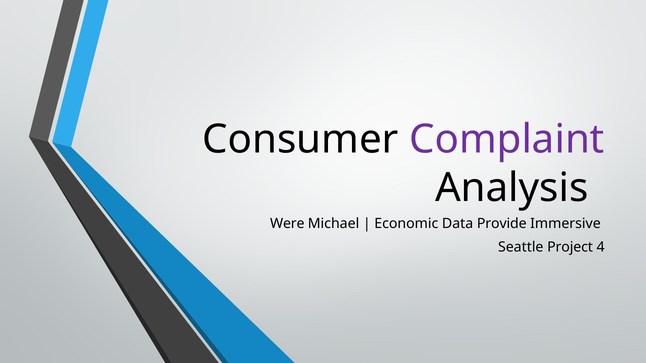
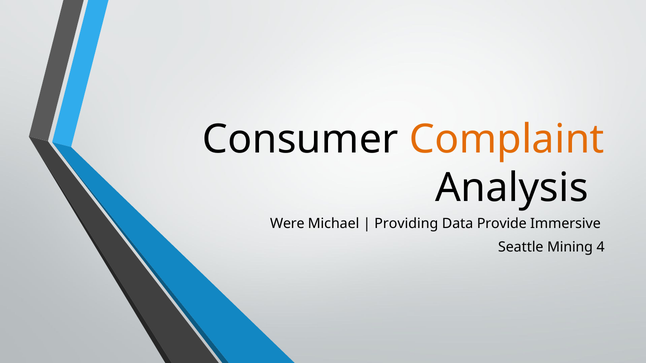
Complaint colour: purple -> orange
Economic: Economic -> Providing
Project: Project -> Mining
